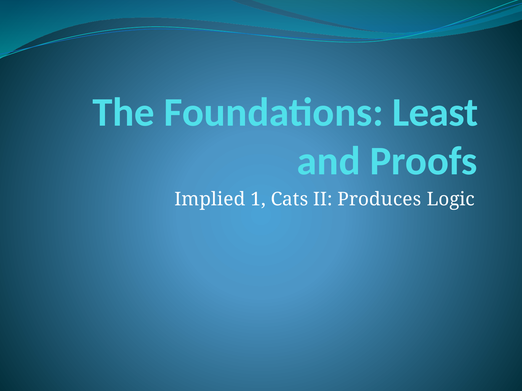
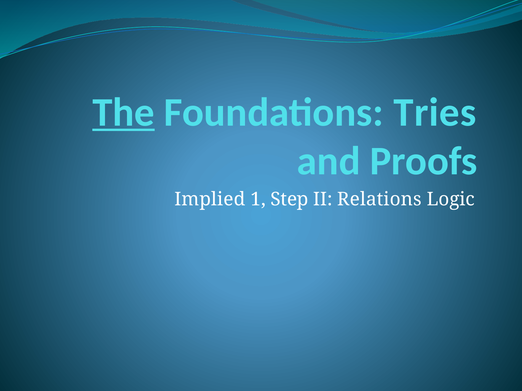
The underline: none -> present
Least: Least -> Tries
Cats: Cats -> Step
Produces: Produces -> Relations
